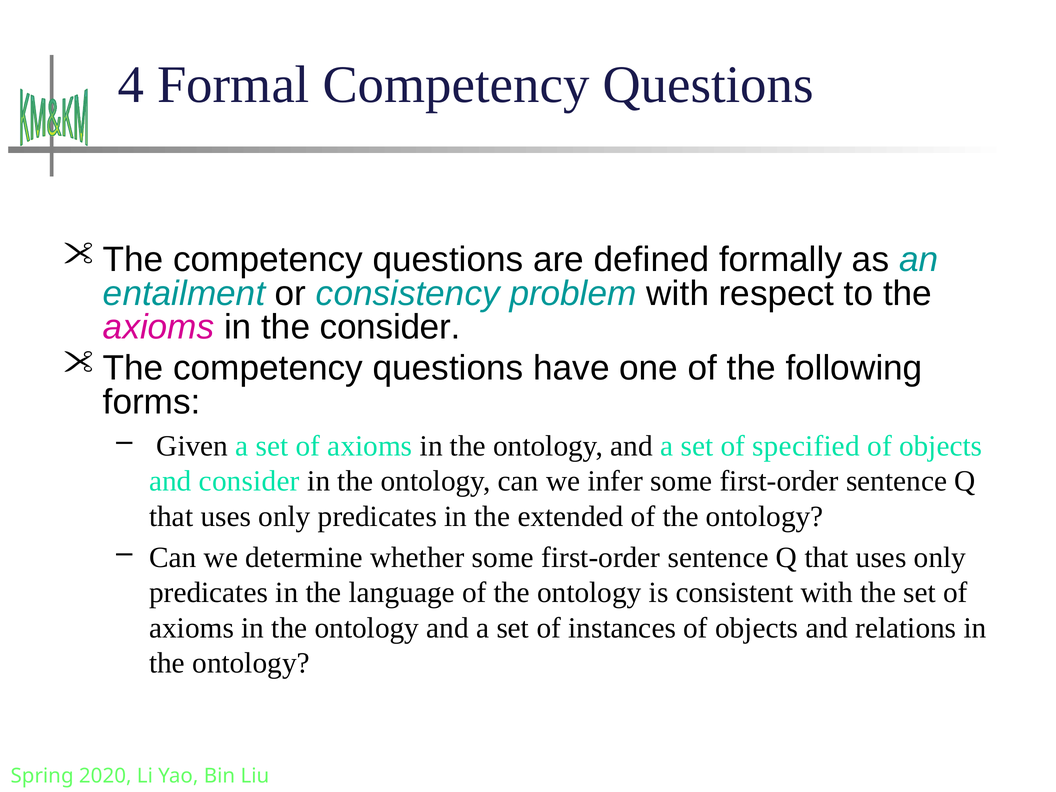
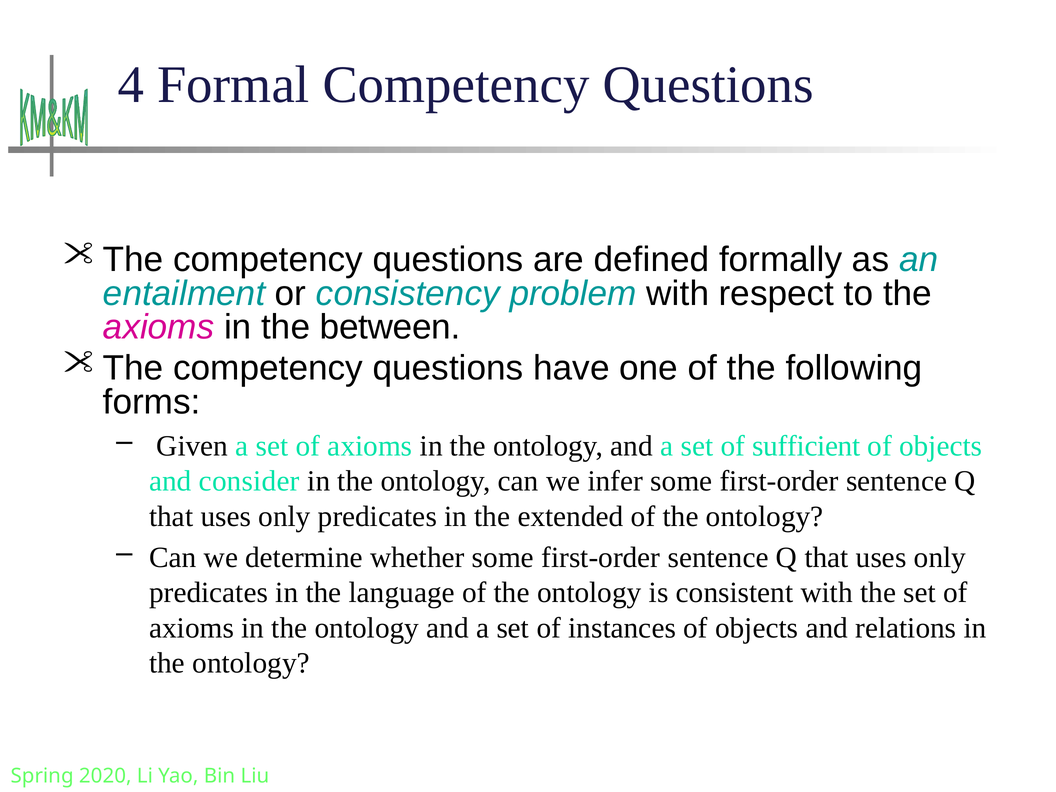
the consider: consider -> between
specified: specified -> sufficient
